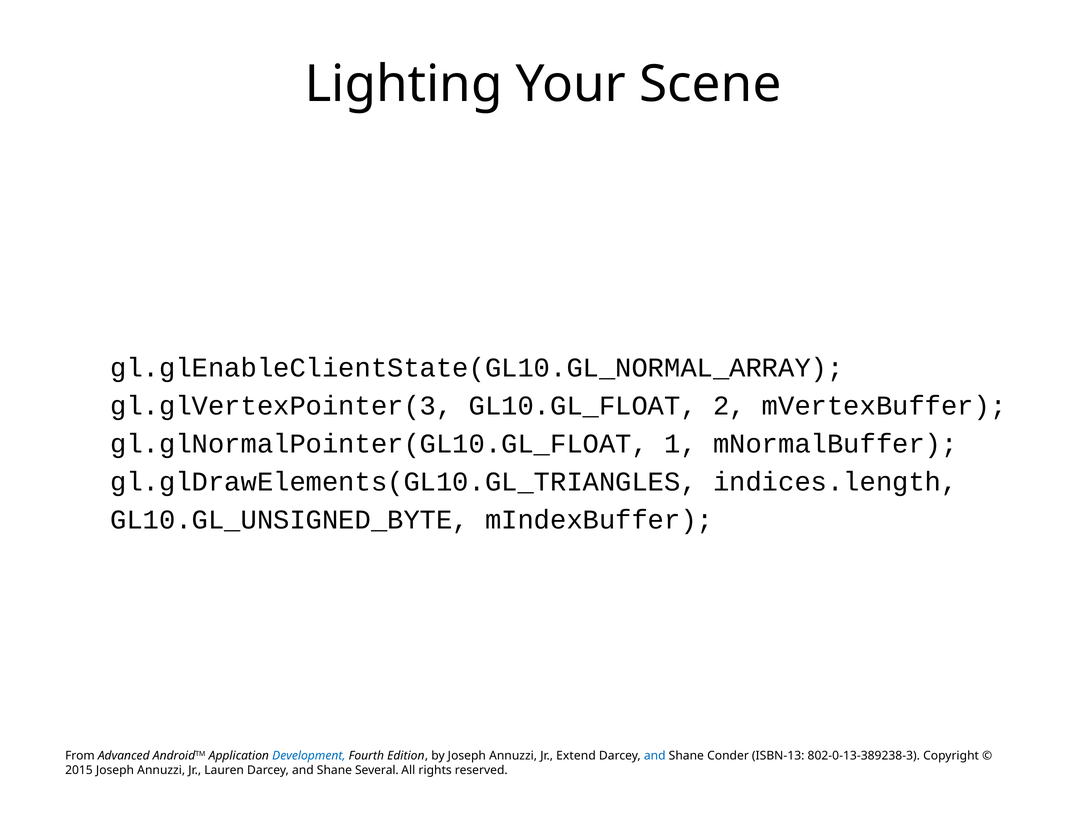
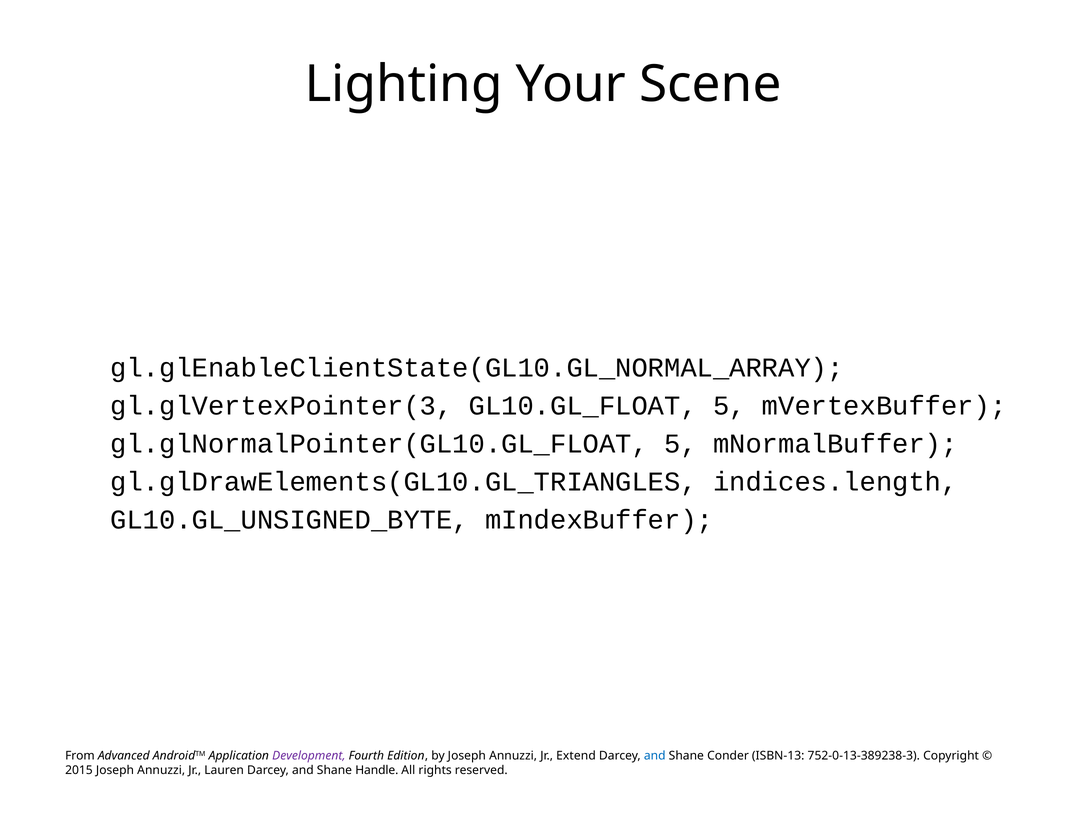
GL10.GL_FLOAT 2: 2 -> 5
gl.glNormalPointer(GL10.GL_FLOAT 1: 1 -> 5
Development colour: blue -> purple
802-0-13-389238-3: 802-0-13-389238-3 -> 752-0-13-389238-3
Several: Several -> Handle
